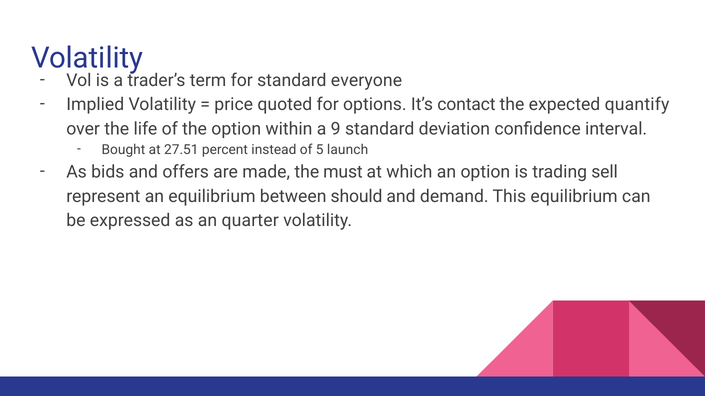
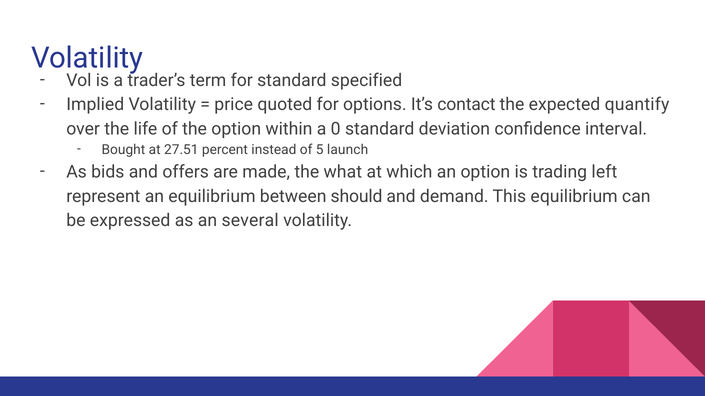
everyone: everyone -> specified
9: 9 -> 0
must: must -> what
sell: sell -> left
quarter: quarter -> several
